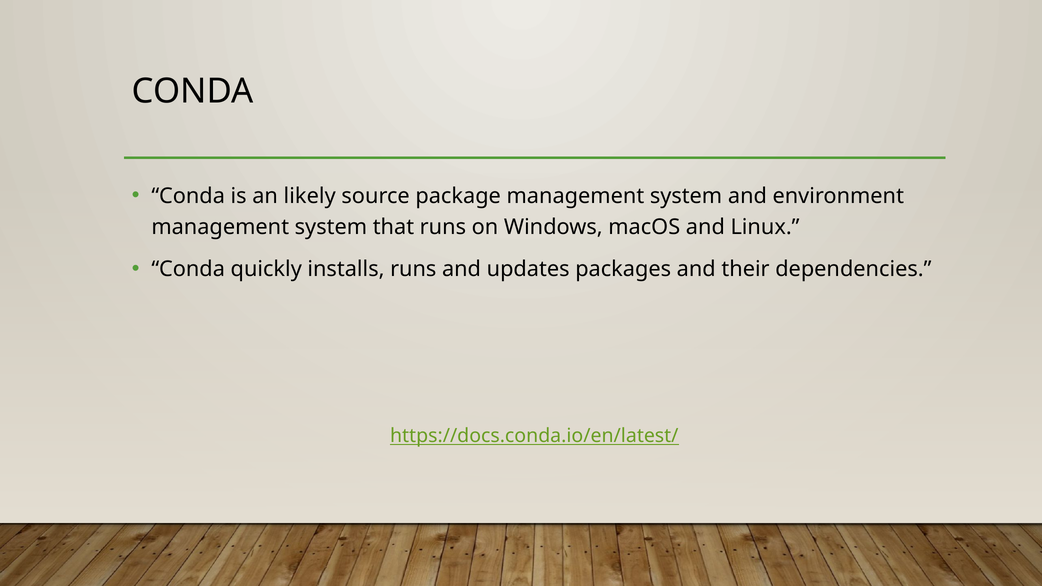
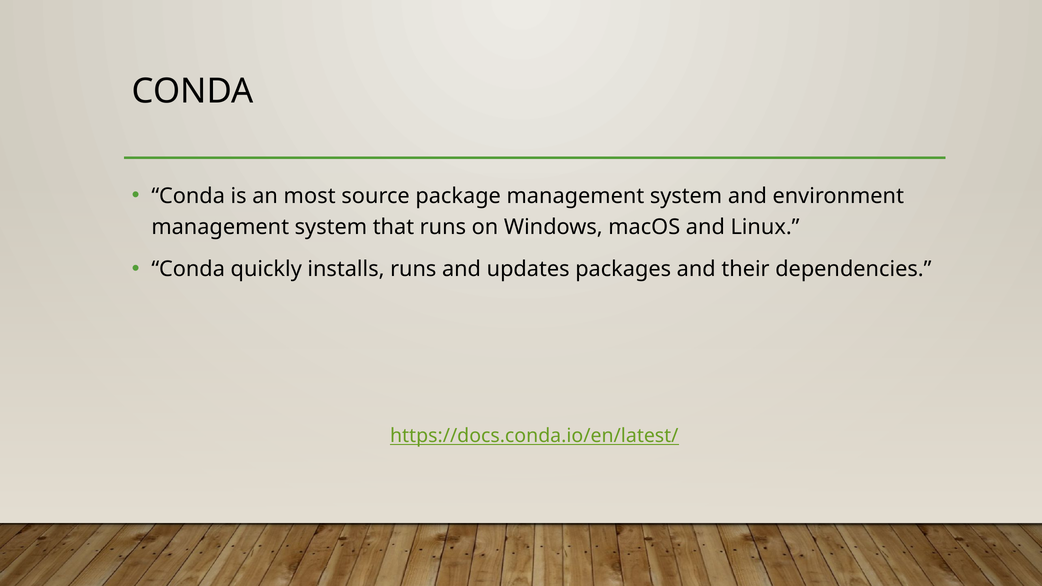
likely: likely -> most
